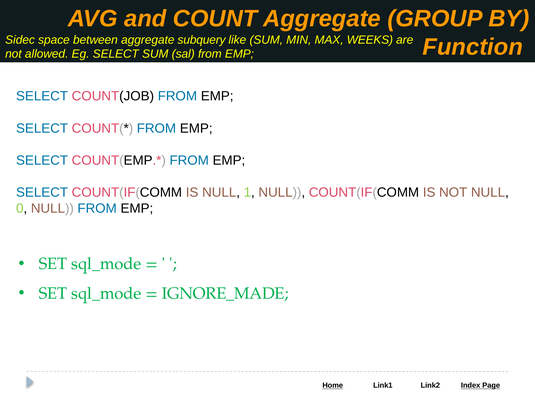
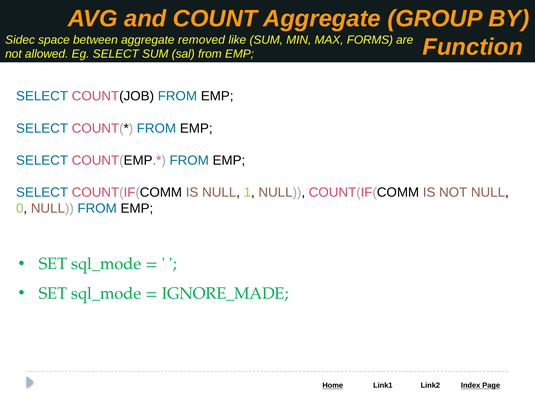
subquery: subquery -> removed
WEEKS: WEEKS -> FORMS
